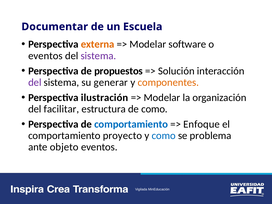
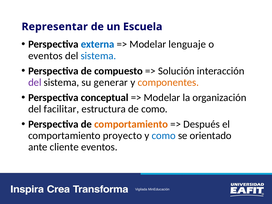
Documentar: Documentar -> Representar
externa colour: orange -> blue
software: software -> lenguaje
sistema at (98, 56) colour: purple -> blue
propuestos: propuestos -> compuesto
ilustración: ilustración -> conceptual
comportamiento at (131, 124) colour: blue -> orange
Enfoque: Enfoque -> Después
problema: problema -> orientado
objeto: objeto -> cliente
